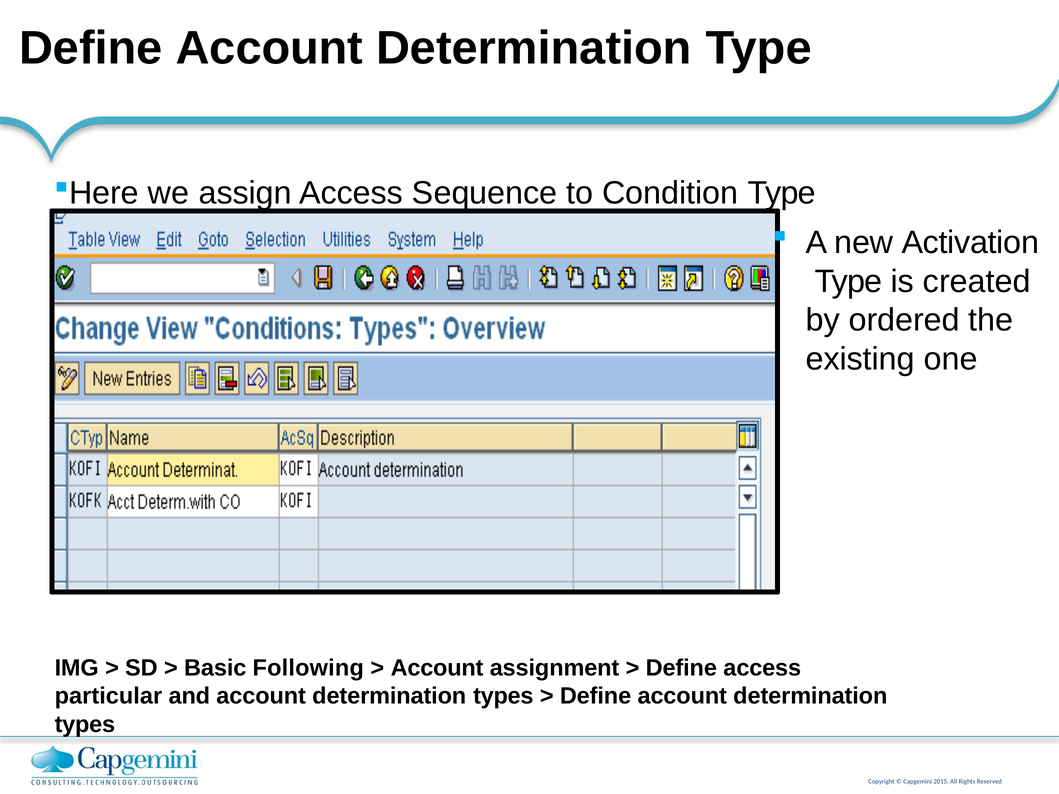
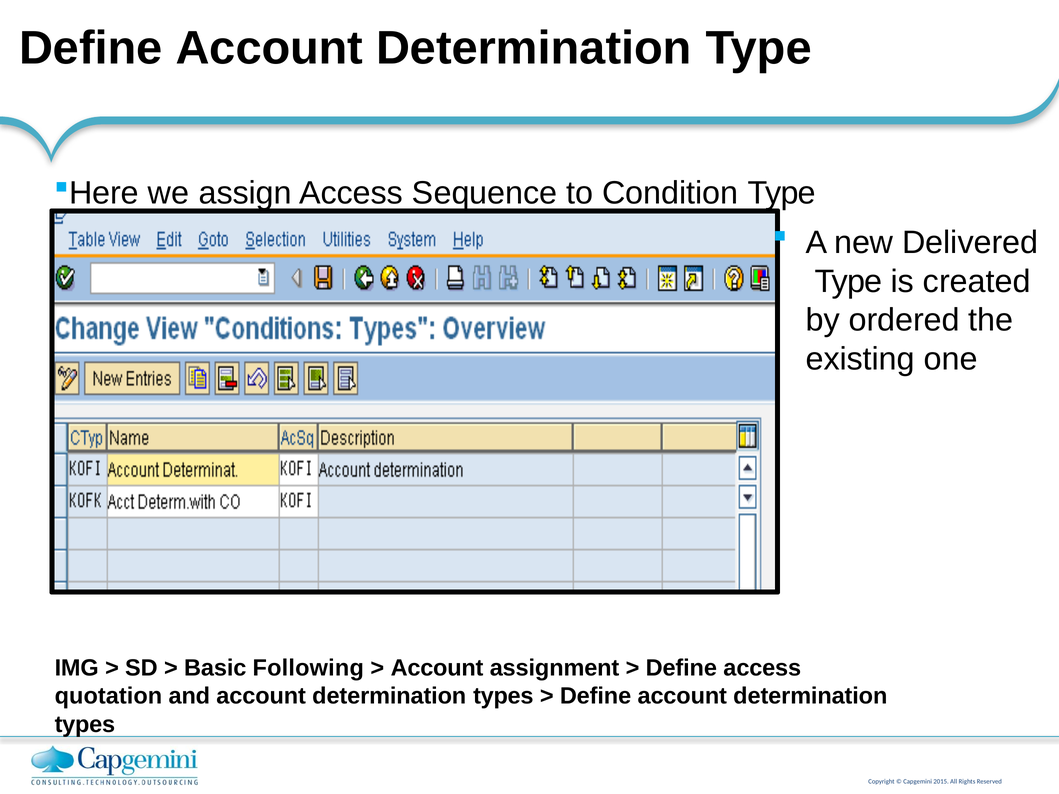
Activation: Activation -> Delivered
particular: particular -> quotation
